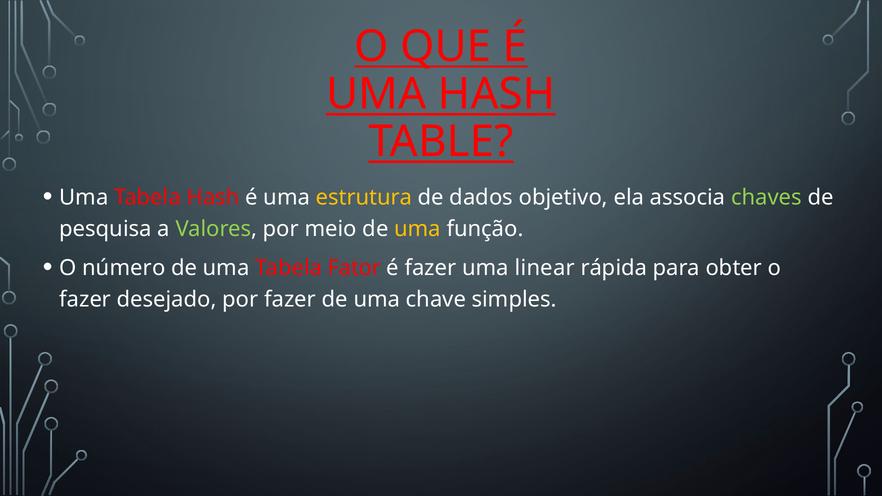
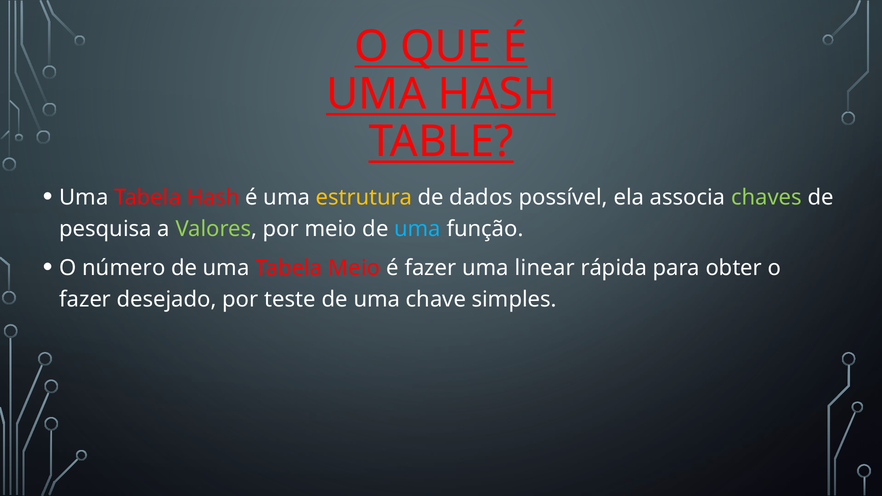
objetivo: objetivo -> possível
uma at (418, 229) colour: yellow -> light blue
Tabela Fator: Fator -> Meio
por fazer: fazer -> teste
